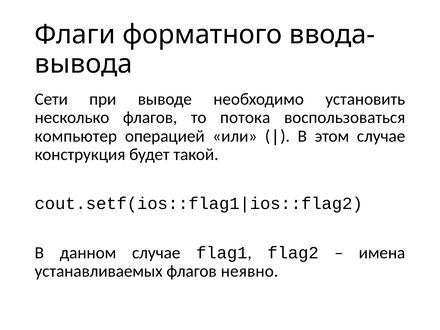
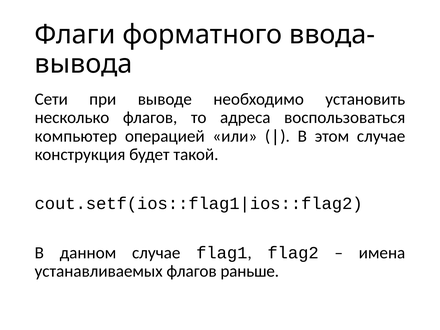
потока: потока -> адреса
неявно: неявно -> раньше
